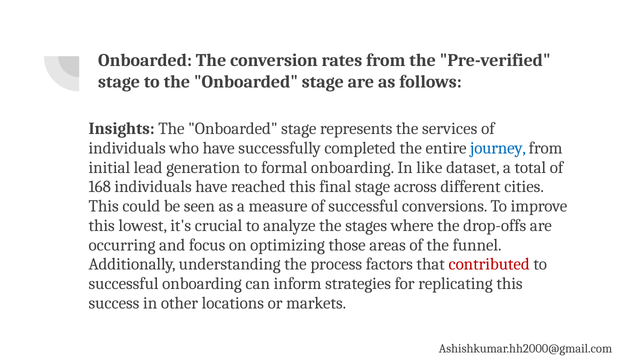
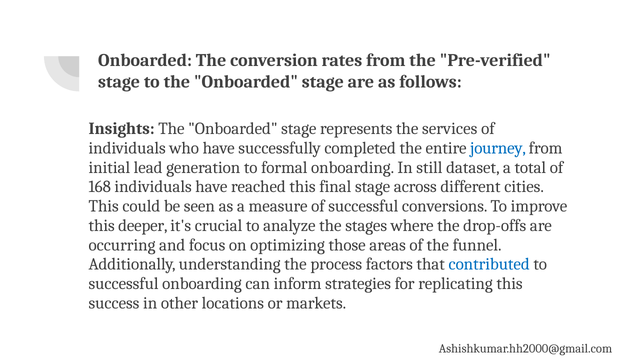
like: like -> still
lowest: lowest -> deeper
contributed colour: red -> blue
